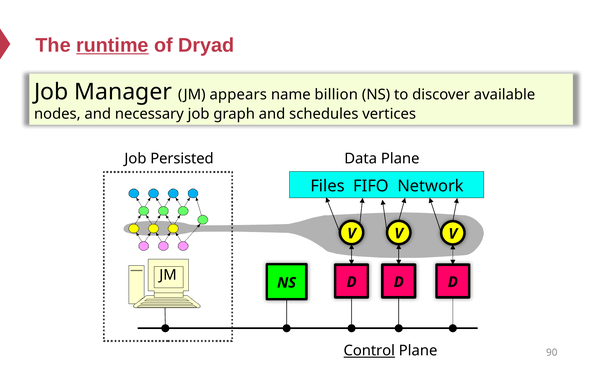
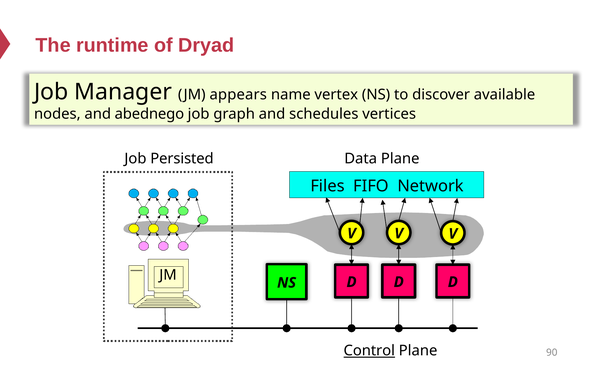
runtime underline: present -> none
billion: billion -> vertex
necessary: necessary -> abednego
